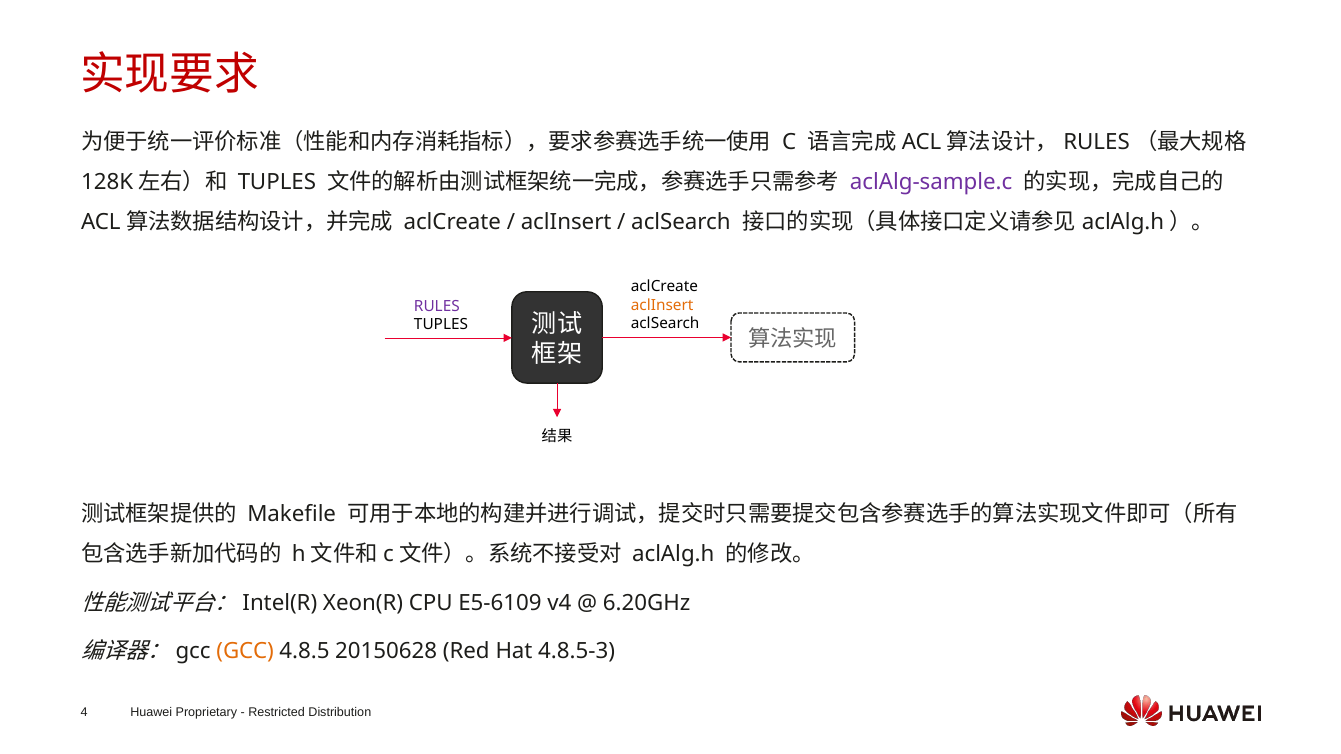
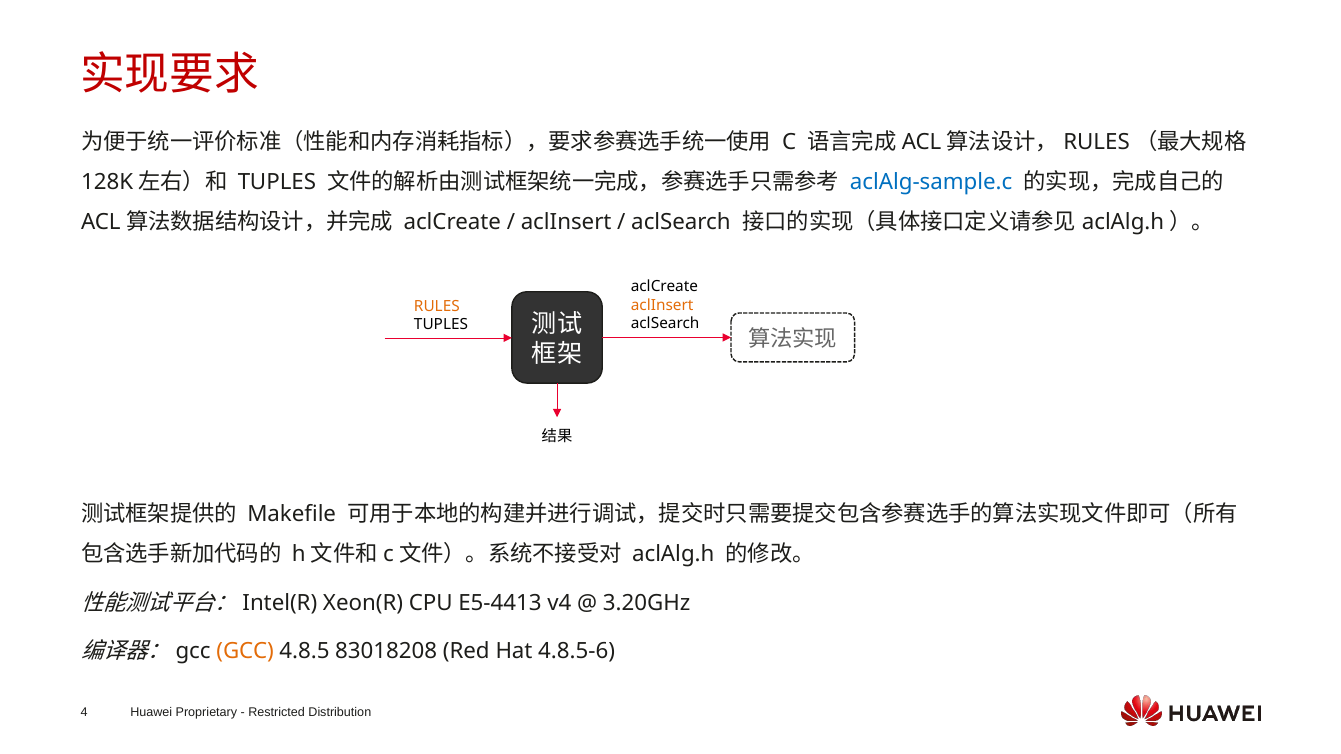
aclAlg-sample.c colour: purple -> blue
RULES colour: purple -> orange
E5-6109: E5-6109 -> E5-4413
6.20GHz: 6.20GHz -> 3.20GHz
20150628: 20150628 -> 83018208
4.8.5-3: 4.8.5-3 -> 4.8.5-6
